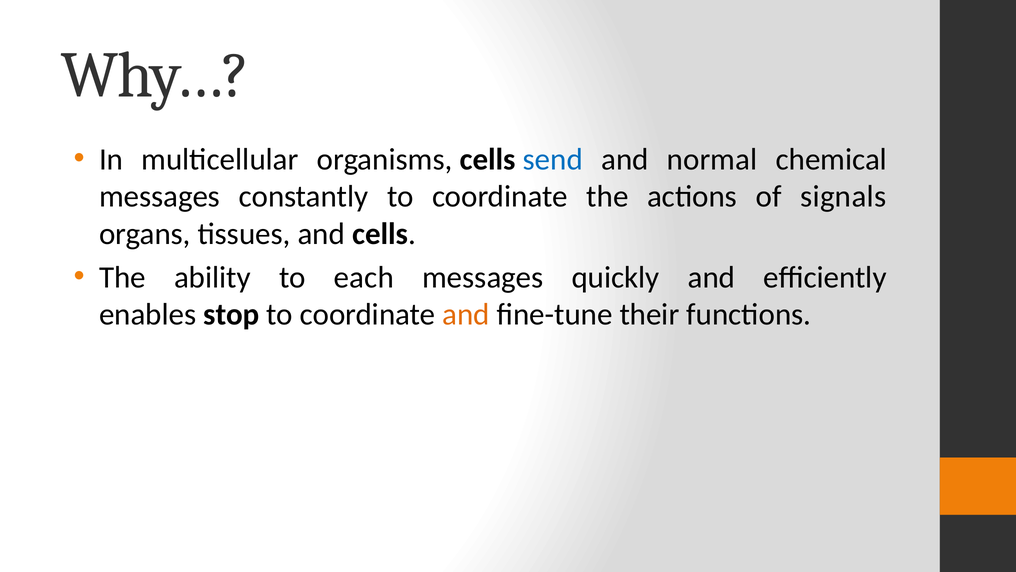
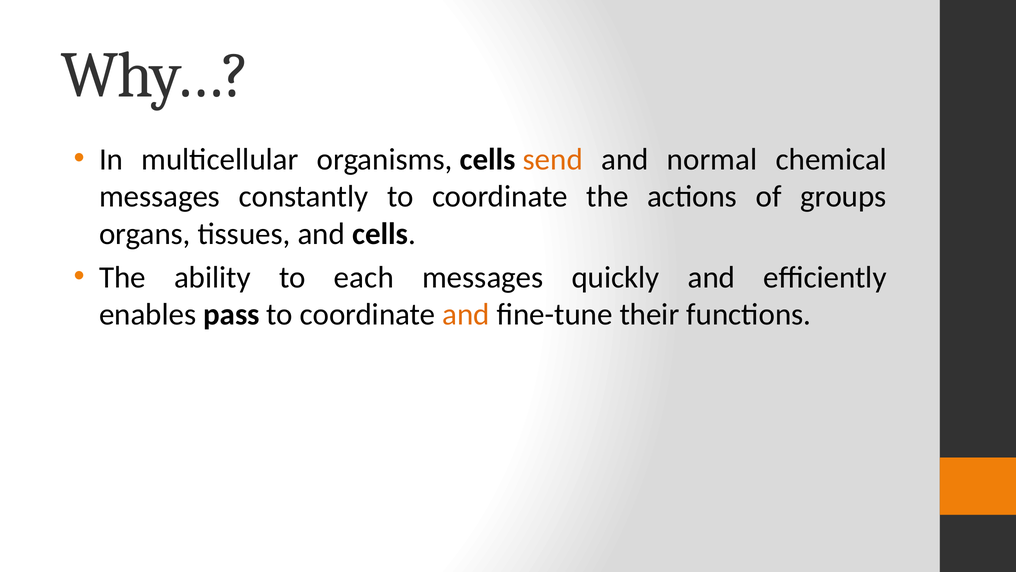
send colour: blue -> orange
signals: signals -> groups
stop: stop -> pass
